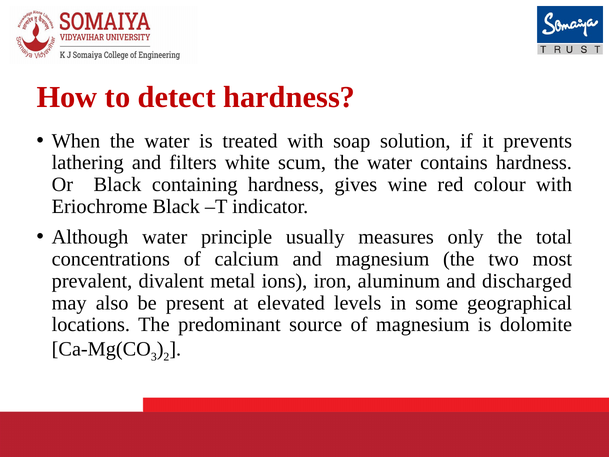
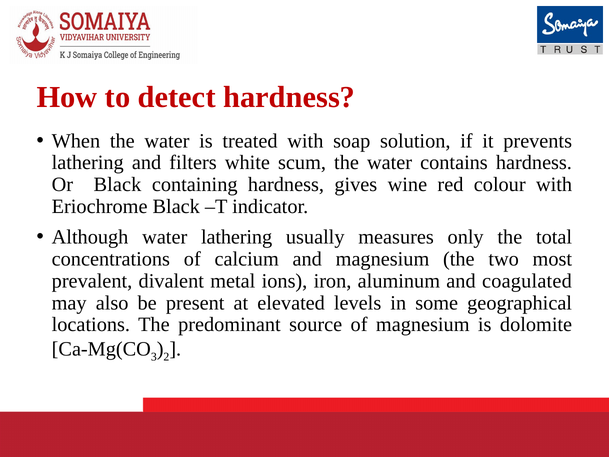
water principle: principle -> lathering
discharged: discharged -> coagulated
